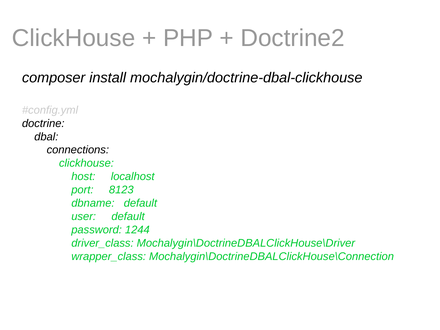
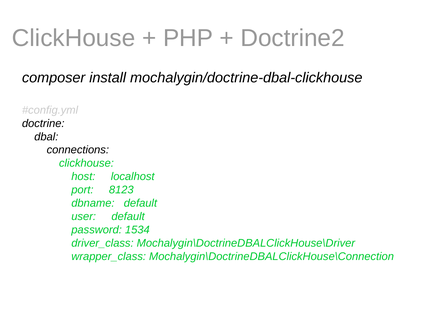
1244: 1244 -> 1534
